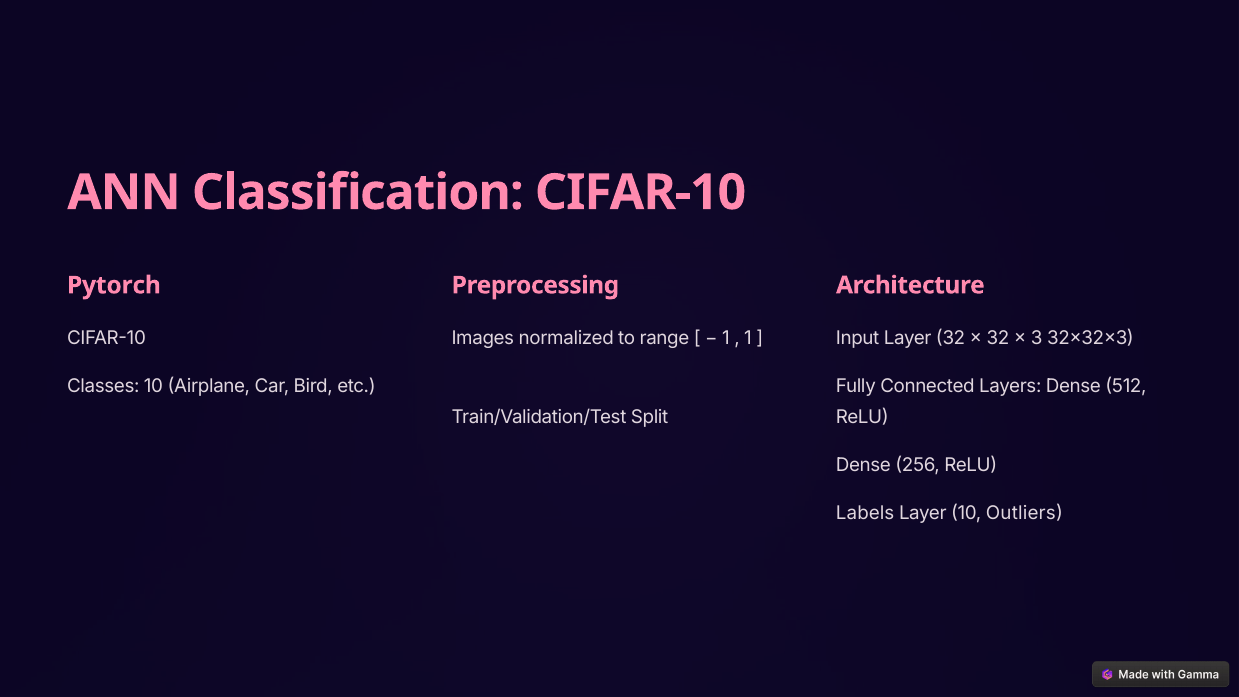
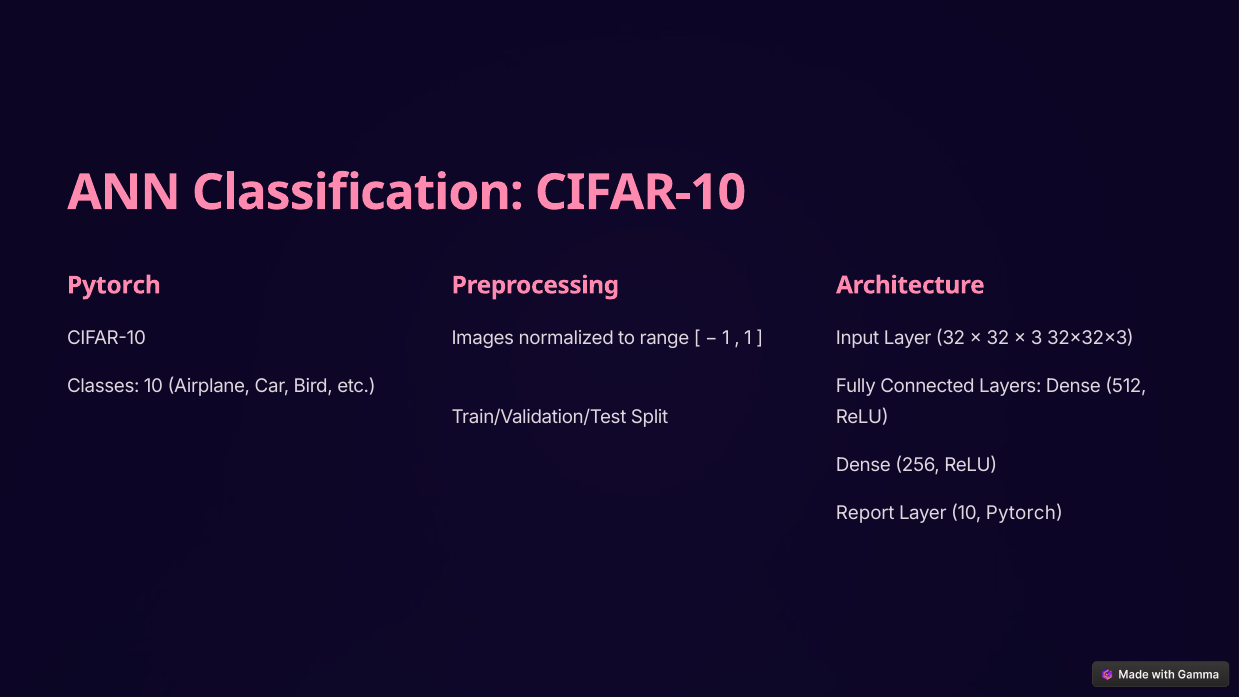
Labels: Labels -> Report
10 Outliers: Outliers -> Pytorch
